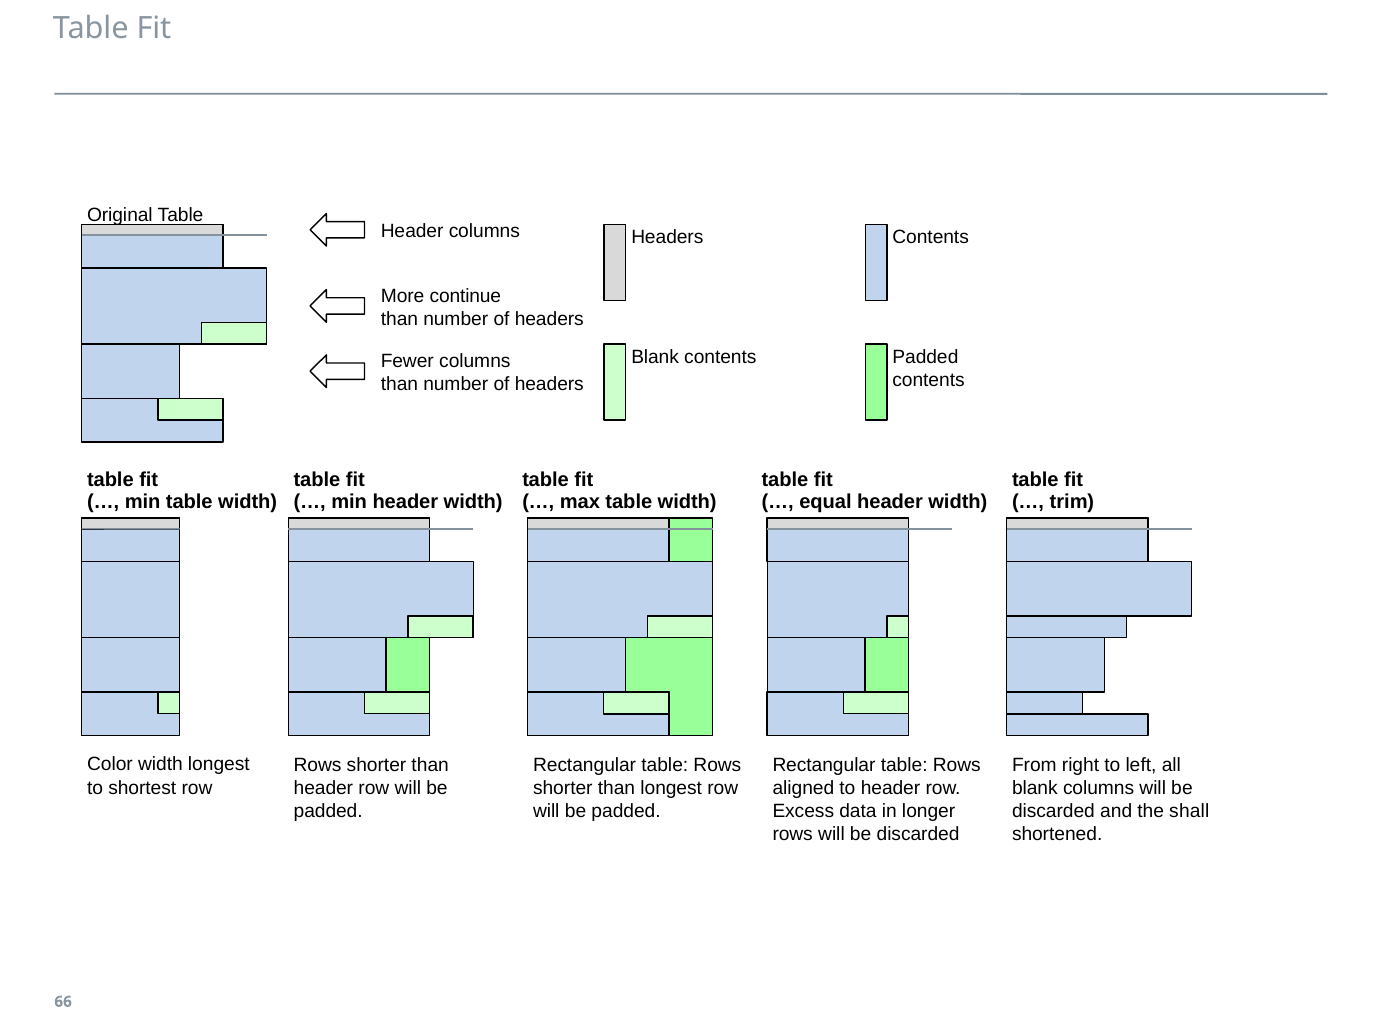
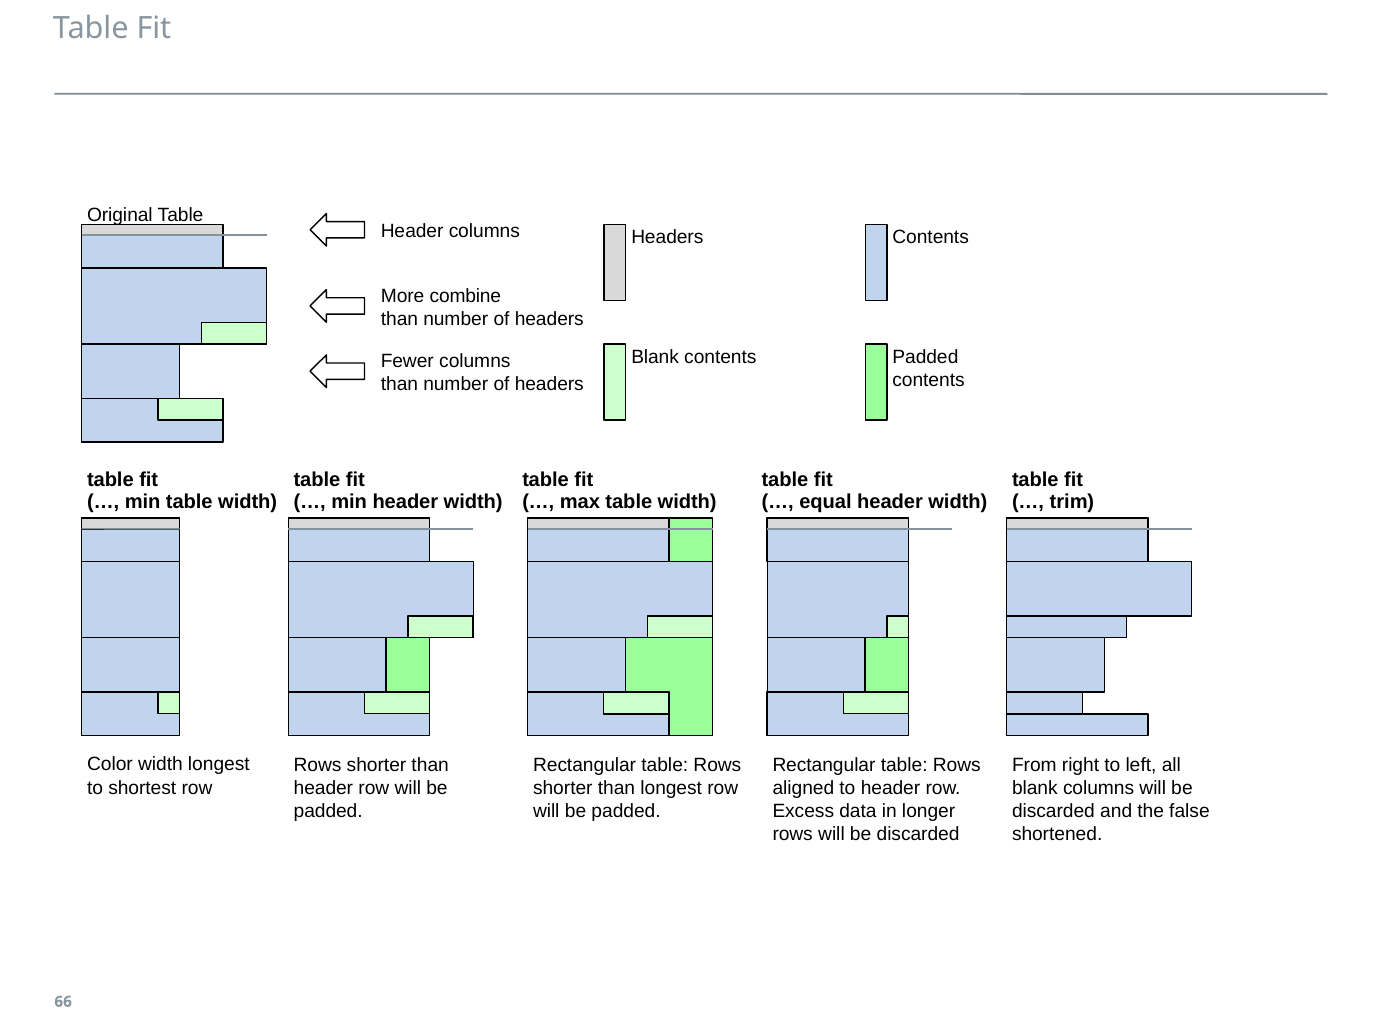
continue: continue -> combine
shall: shall -> false
